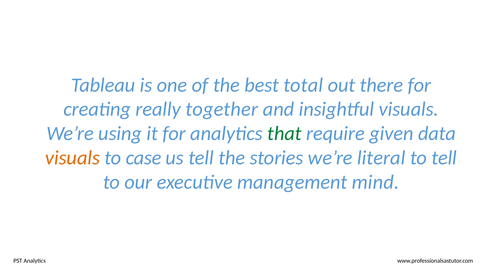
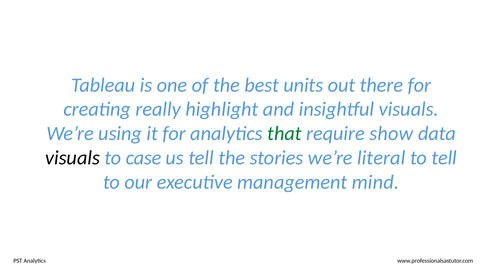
total: total -> units
together: together -> highlight
given: given -> show
visuals at (73, 158) colour: orange -> black
